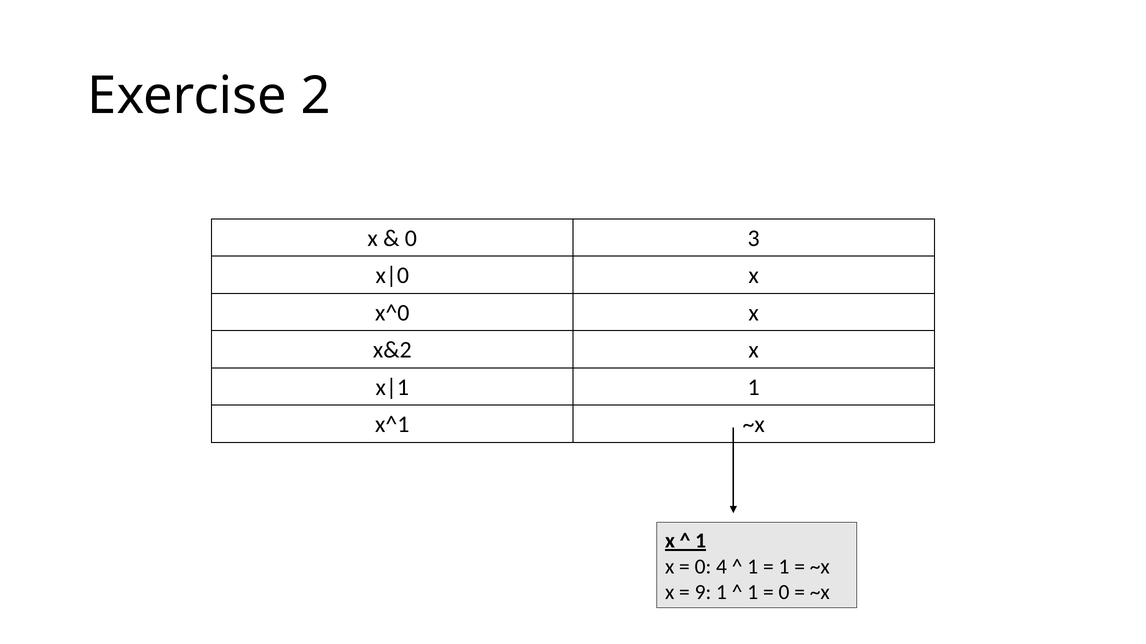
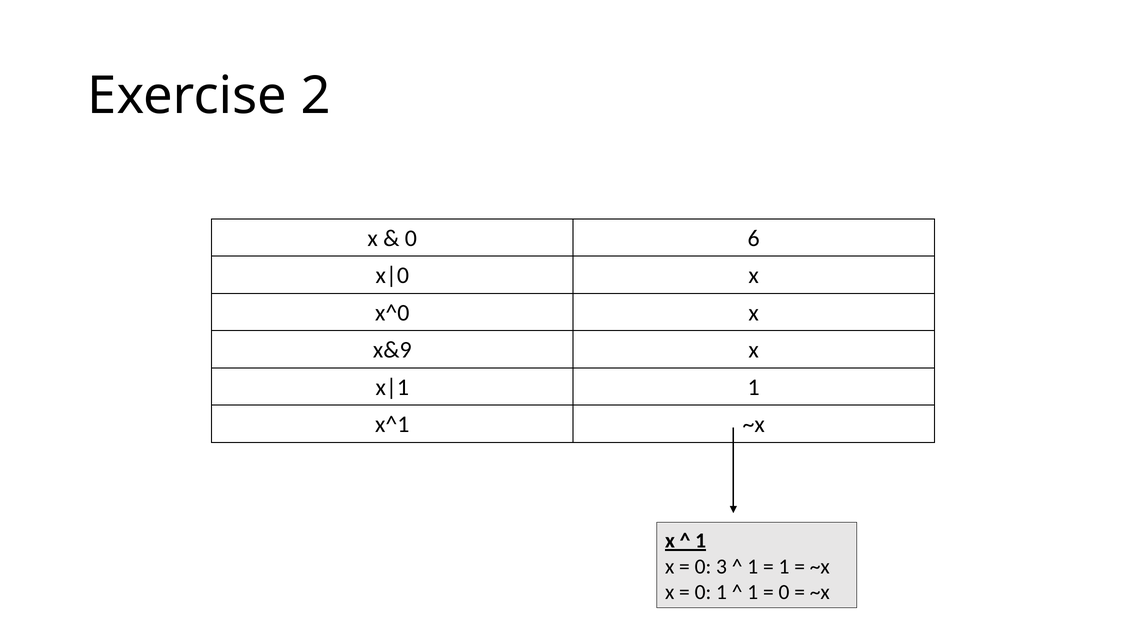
3: 3 -> 6
x&2: x&2 -> x&9
4: 4 -> 3
9 at (703, 593): 9 -> 0
